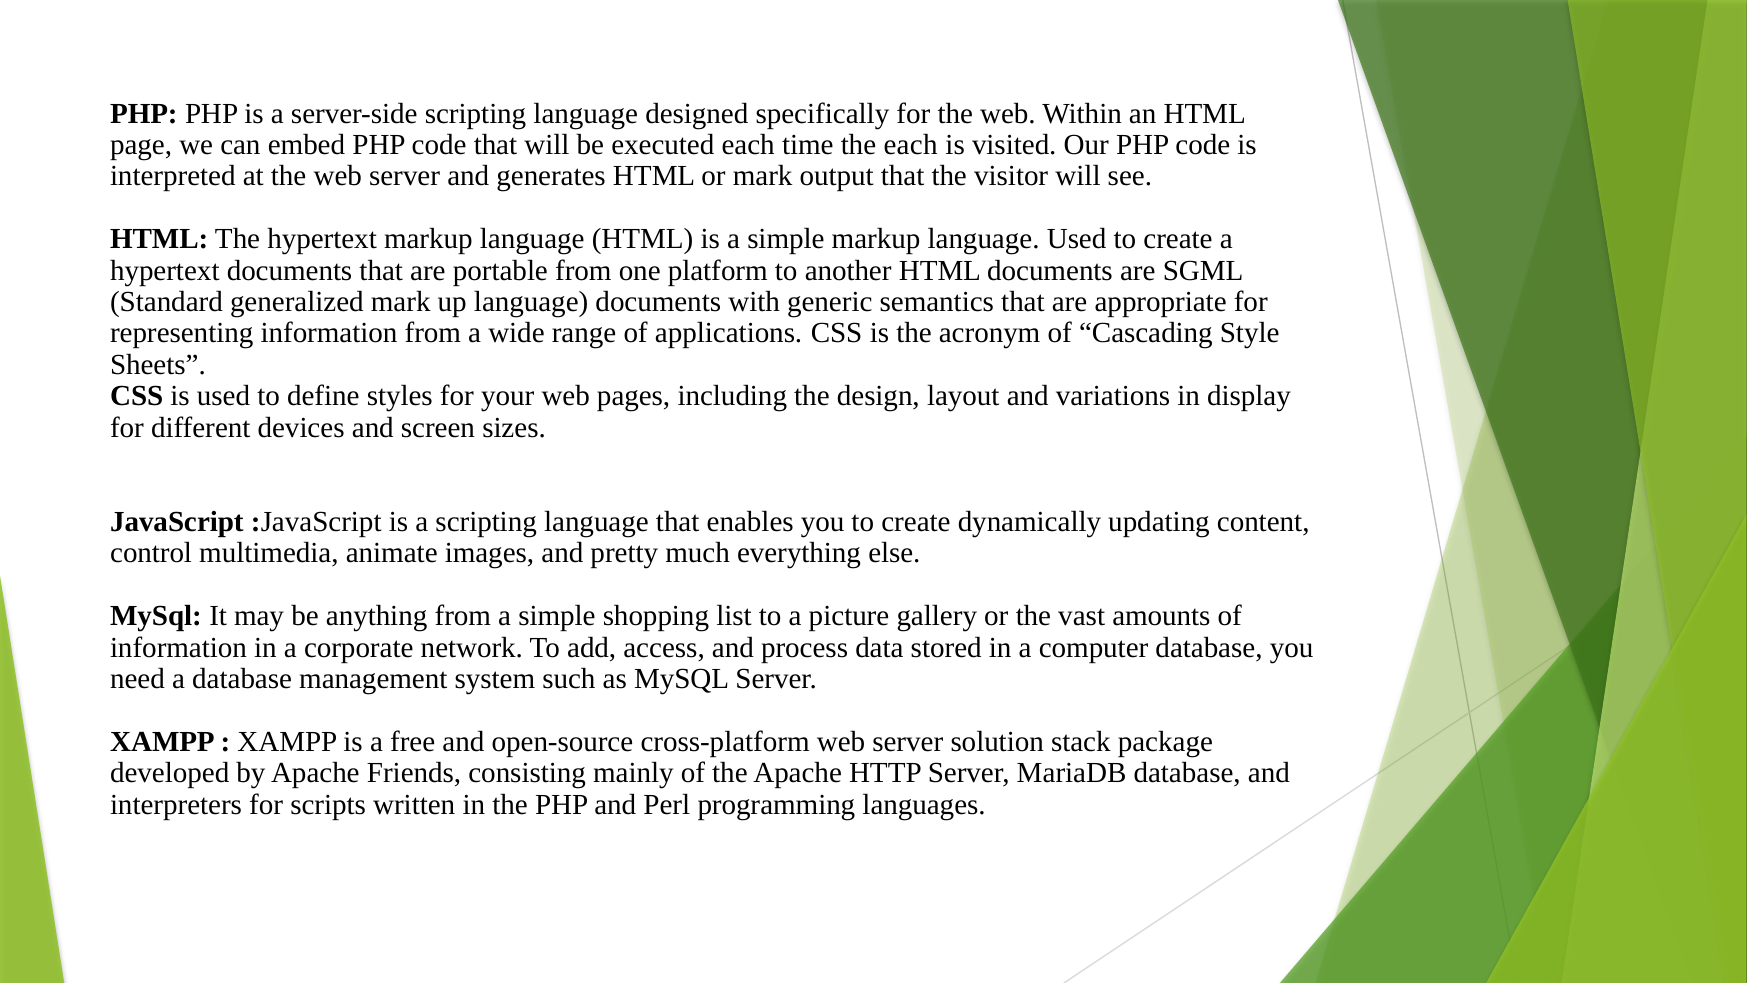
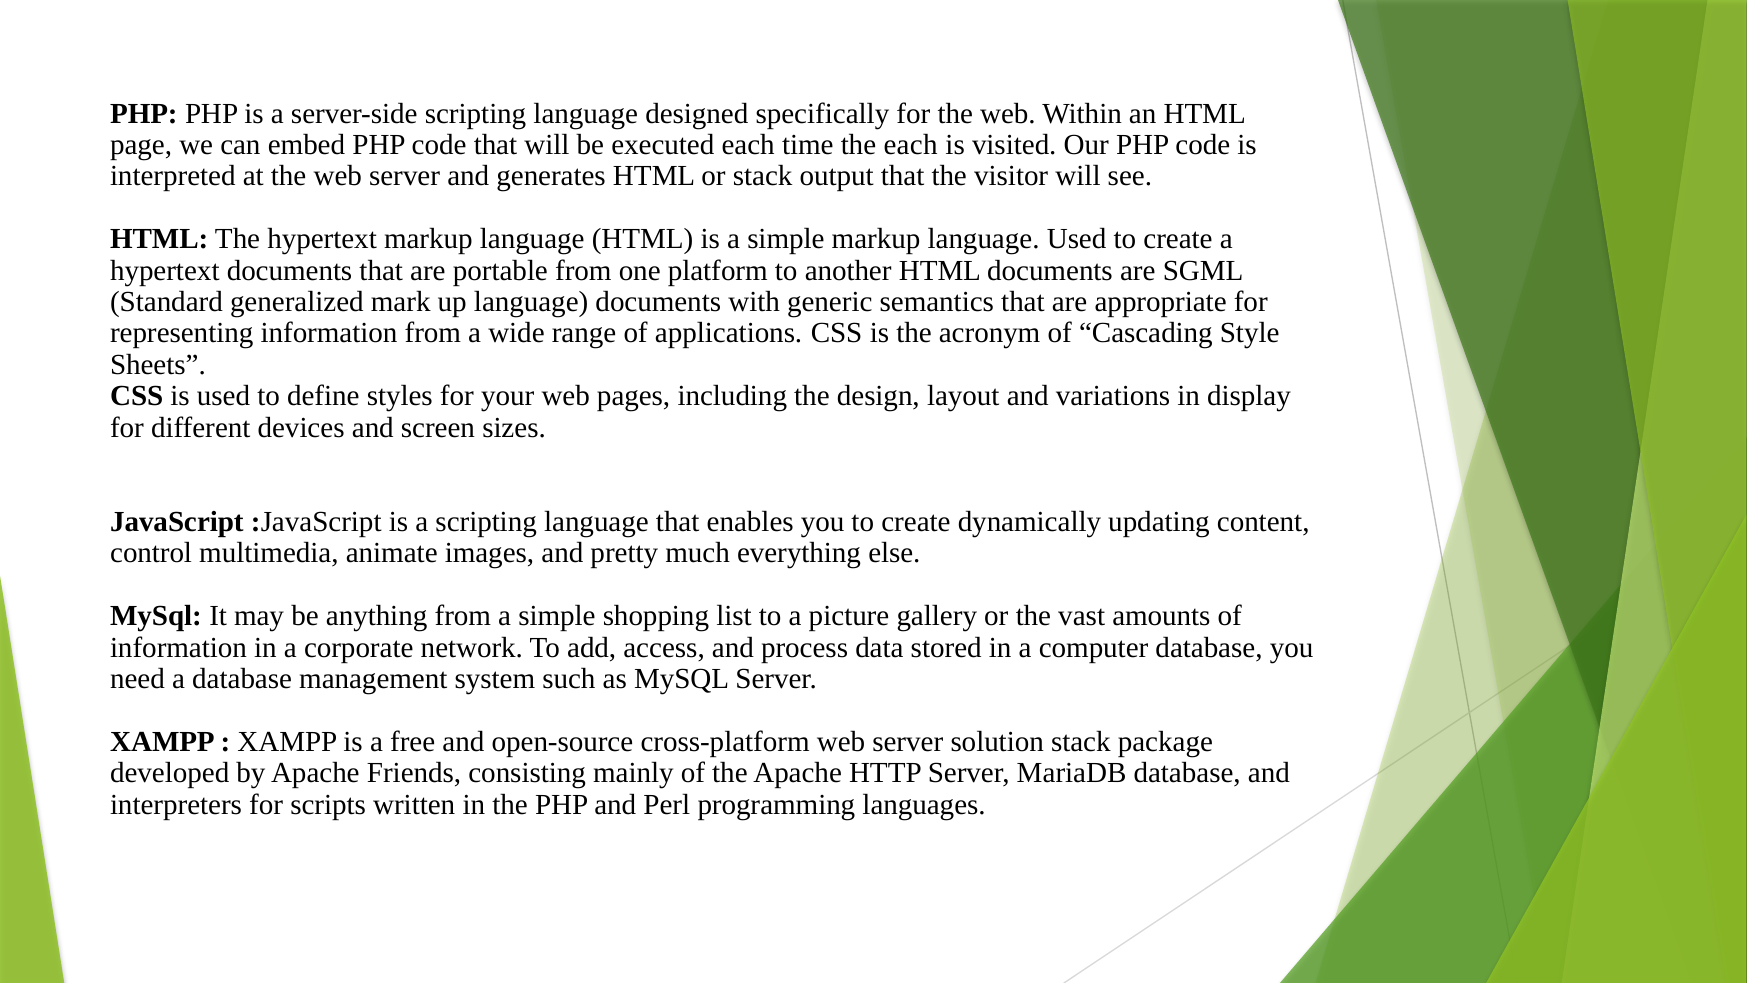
or mark: mark -> stack
